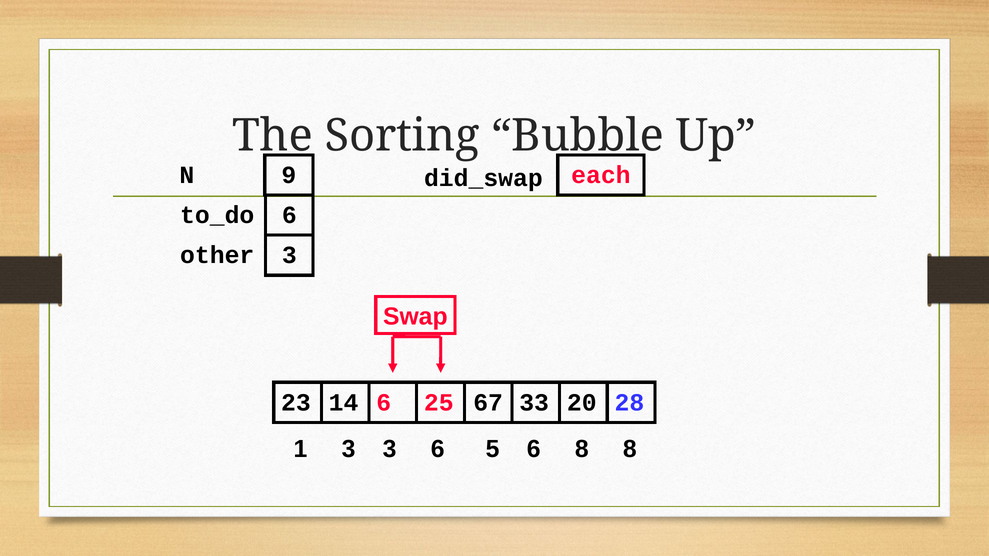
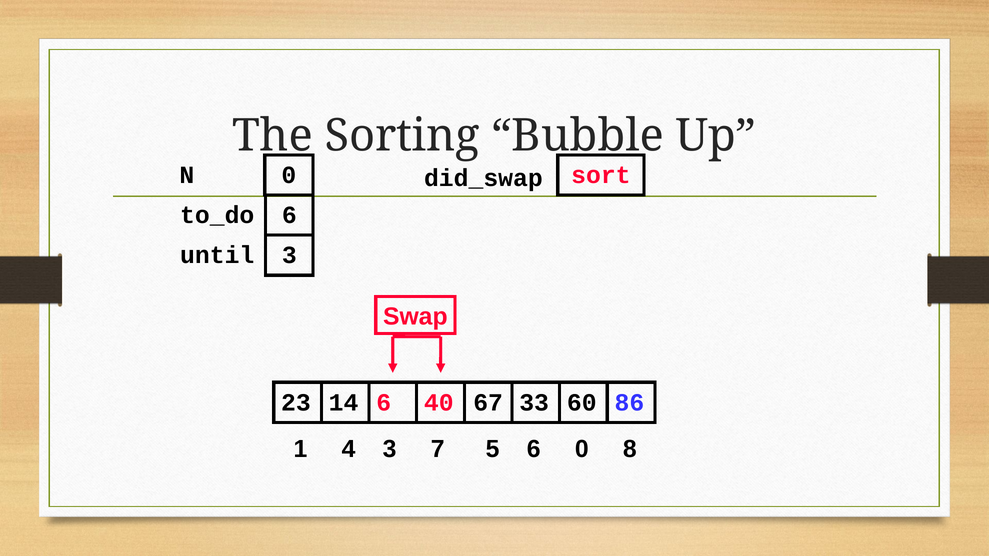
N 9: 9 -> 0
each: each -> sort
other: other -> until
25: 25 -> 40
20: 20 -> 60
28: 28 -> 86
1 3: 3 -> 4
3 6: 6 -> 7
6 8: 8 -> 0
